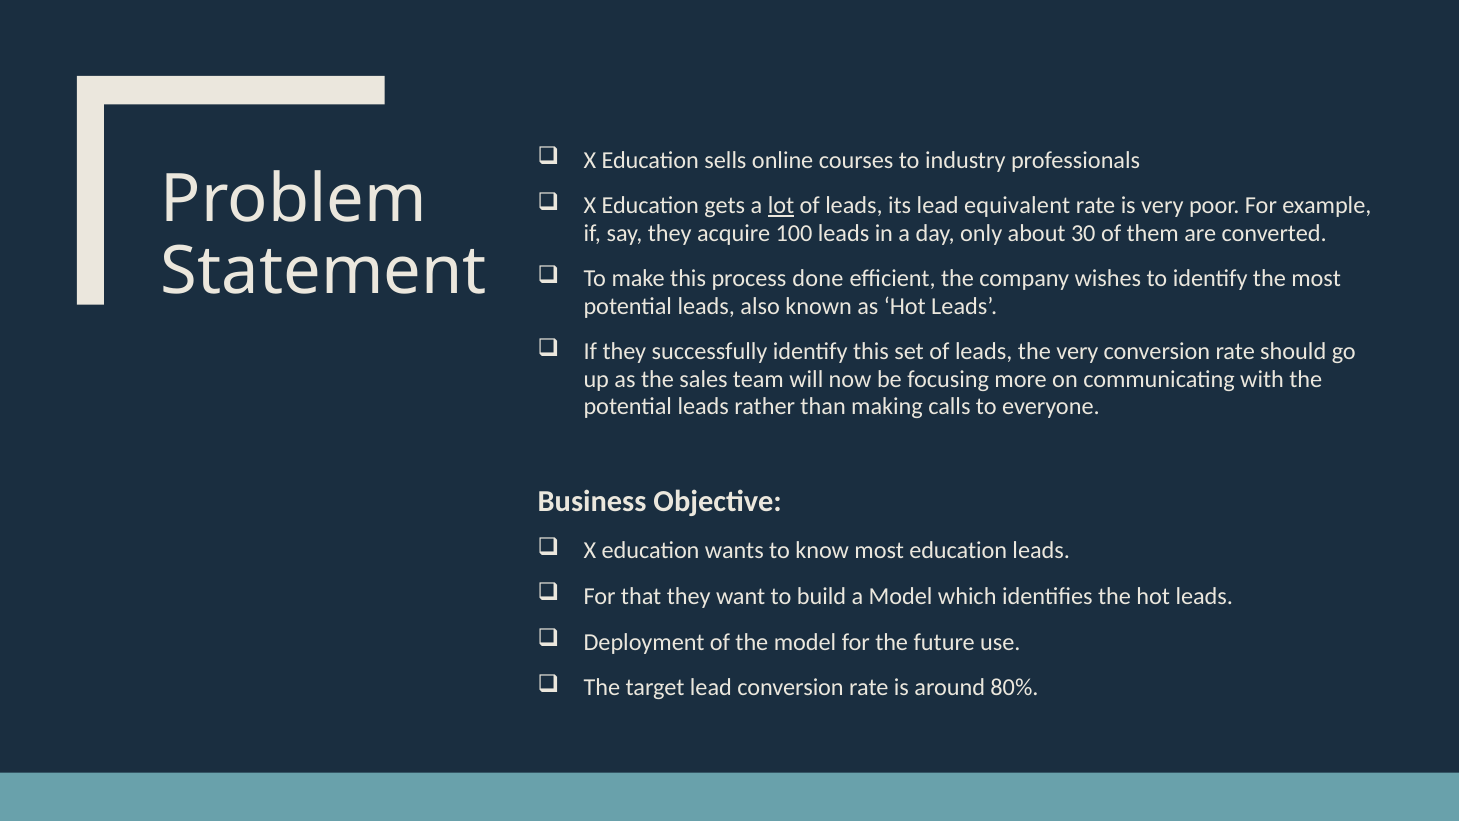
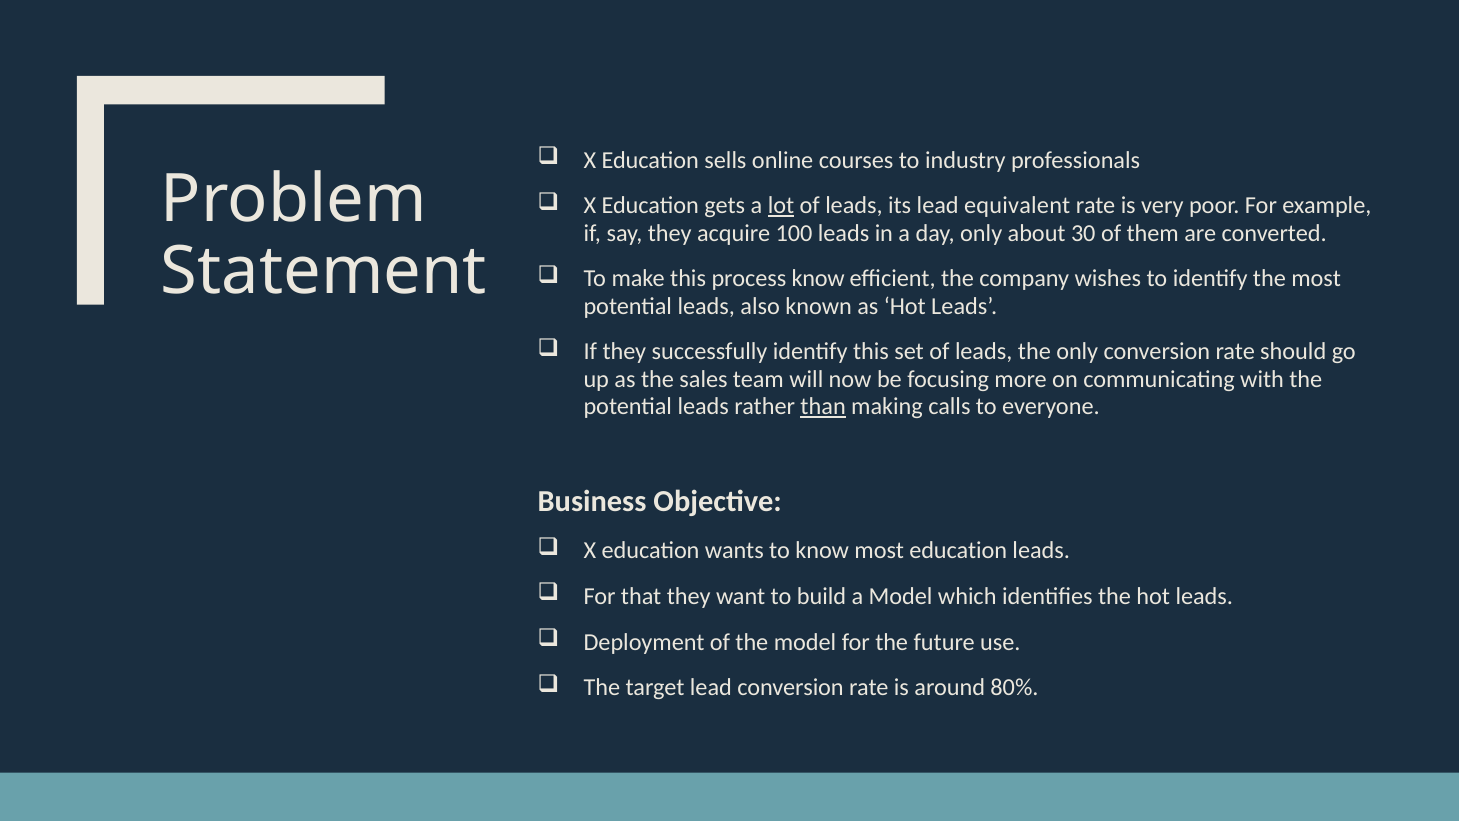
process done: done -> know
the very: very -> only
than underline: none -> present
